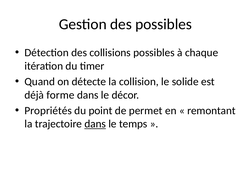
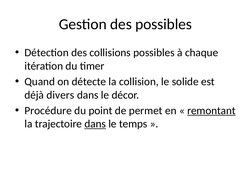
forme: forme -> divers
Propriétés: Propriétés -> Procédure
remontant underline: none -> present
